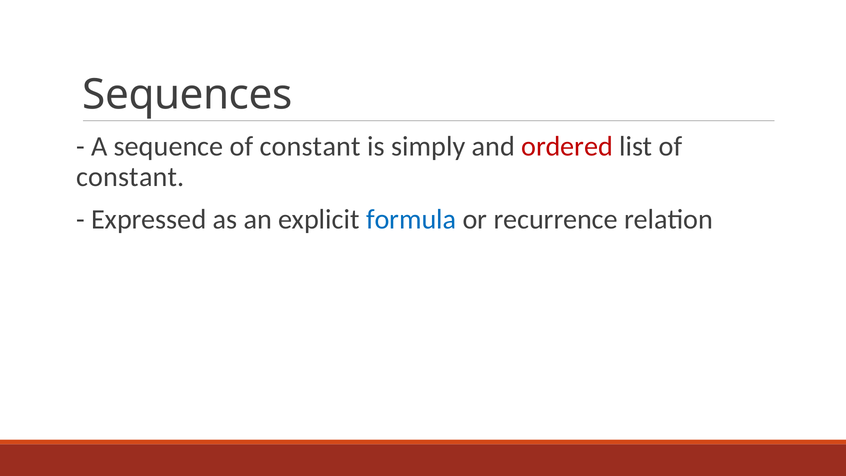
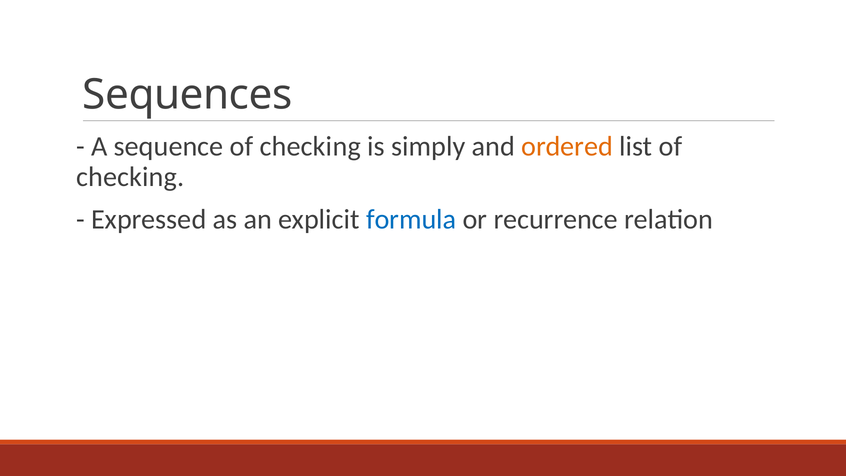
sequence of constant: constant -> checking
ordered colour: red -> orange
constant at (130, 177): constant -> checking
